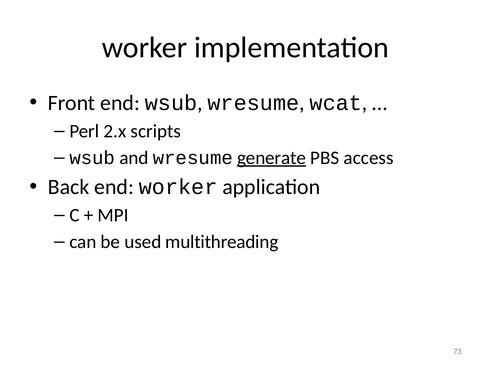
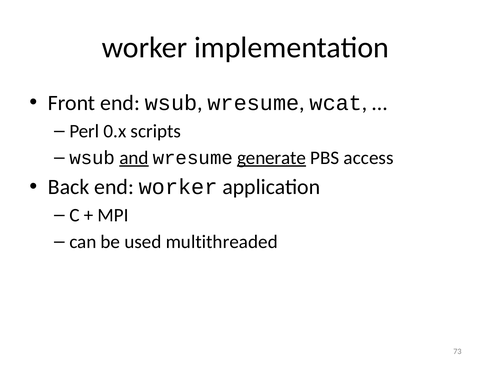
2.x: 2.x -> 0.x
and underline: none -> present
multithreading: multithreading -> multithreaded
